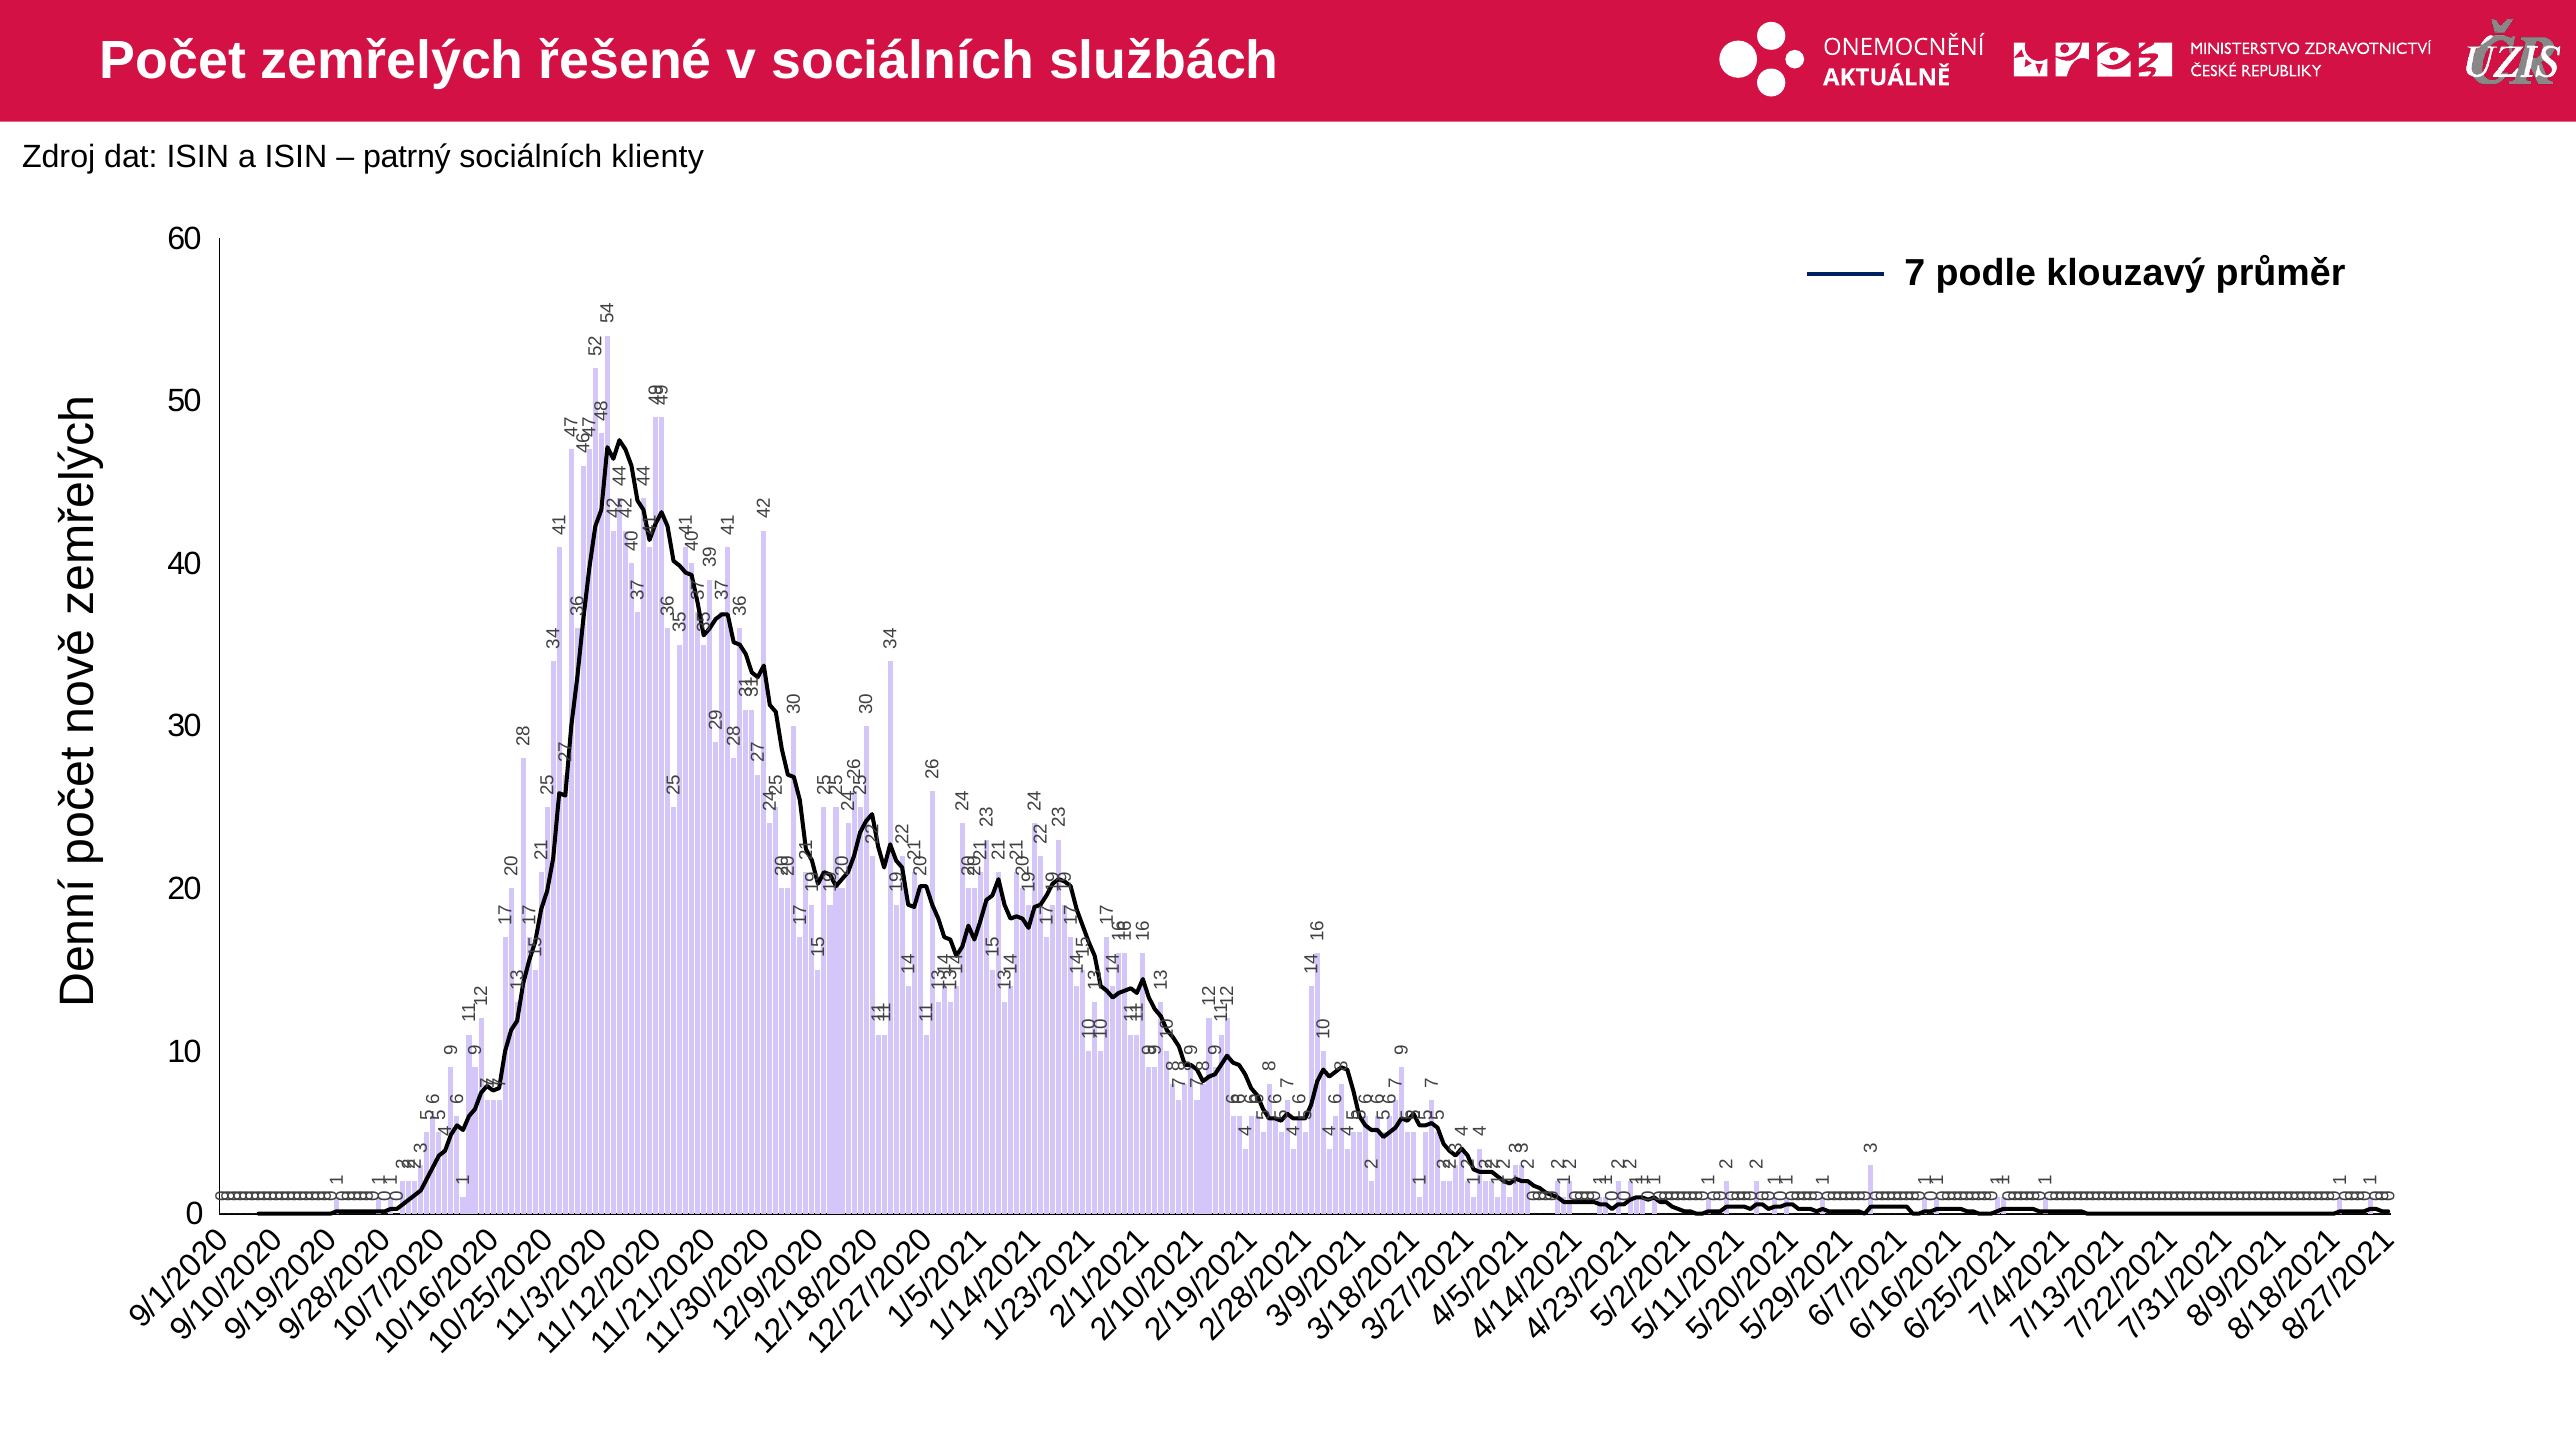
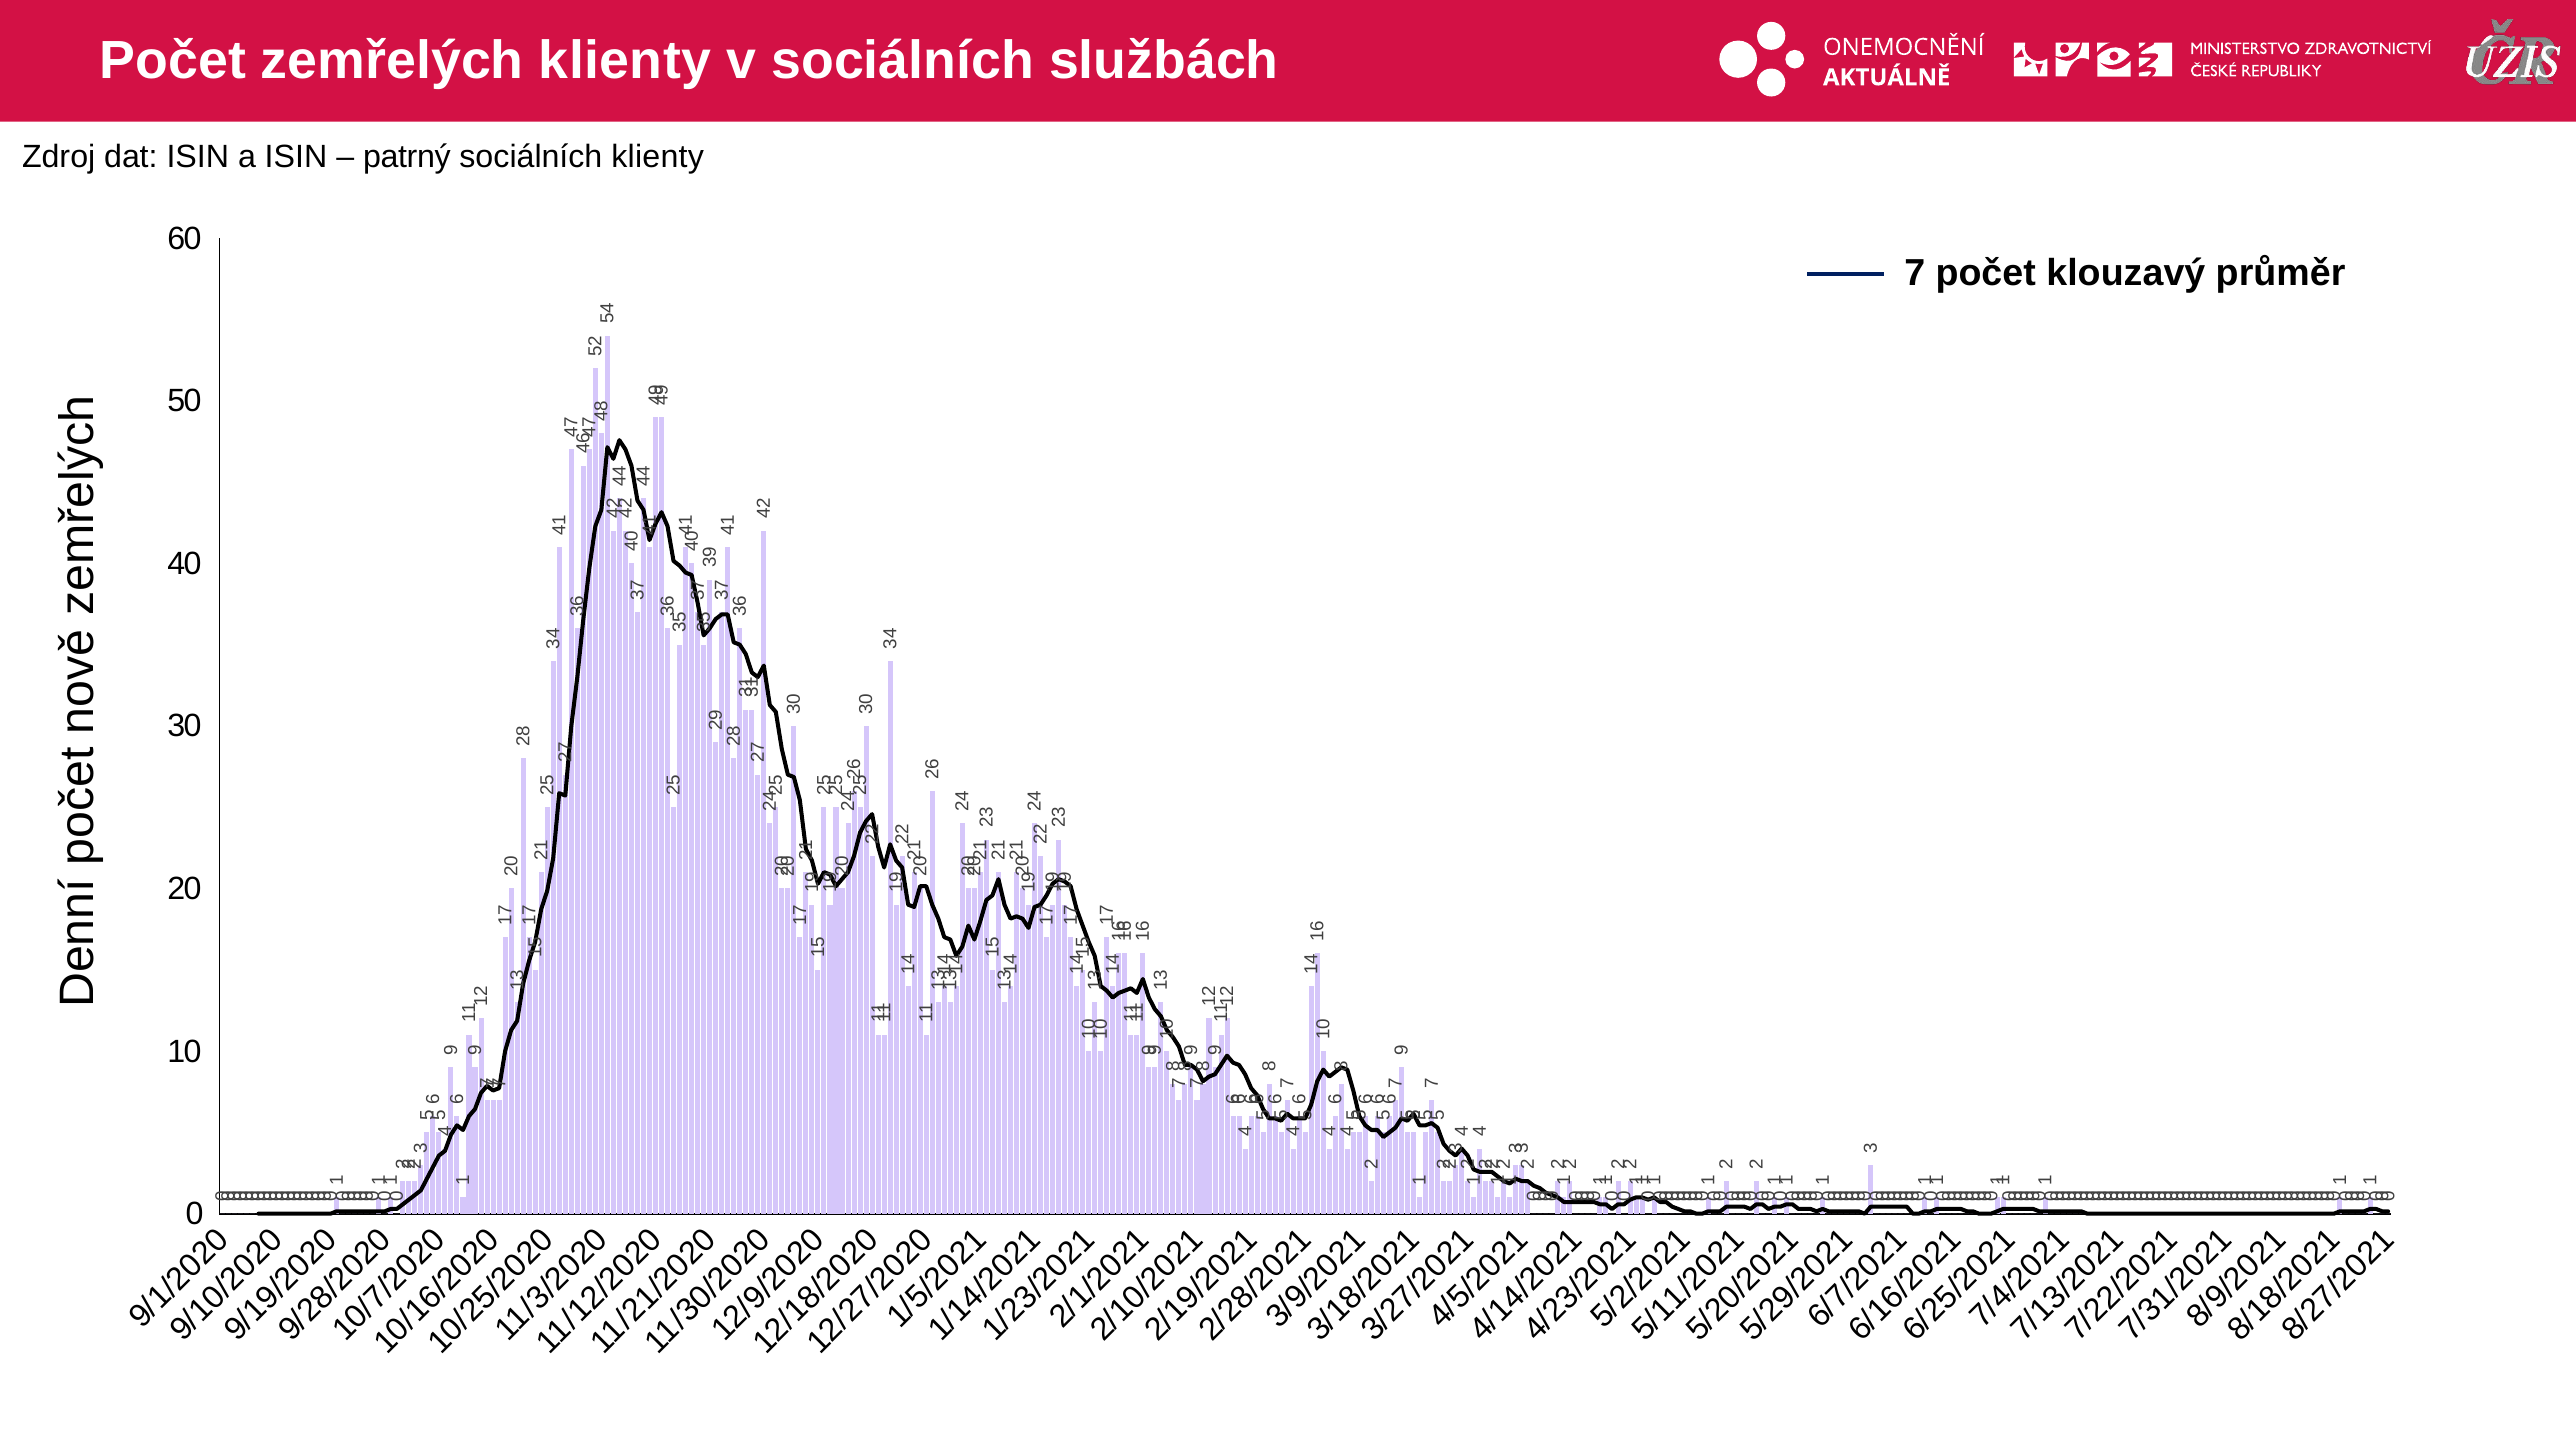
zemřelých řešené: řešené -> klienty
7 podle: podle -> počet
